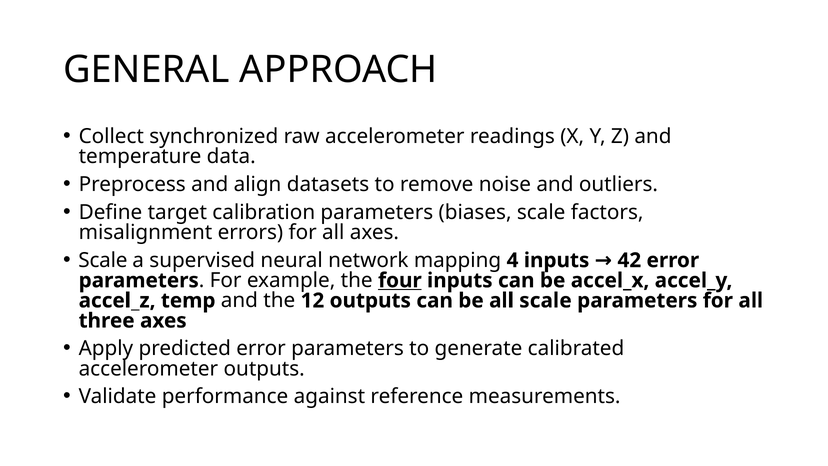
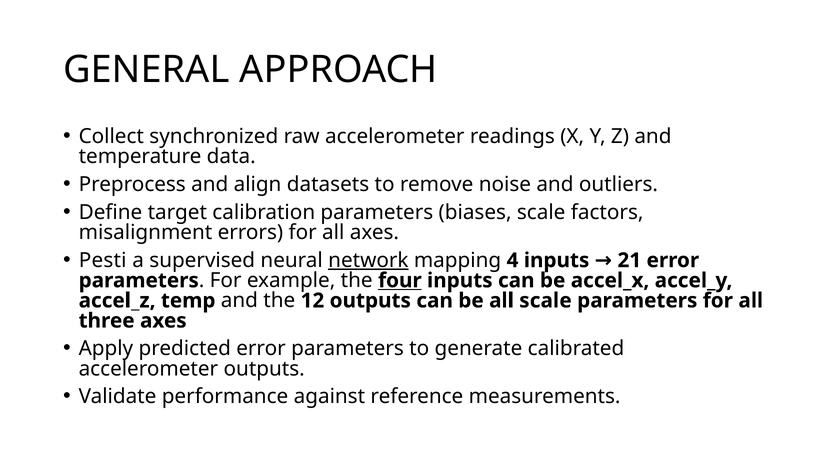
Scale at (103, 260): Scale -> Pesti
network underline: none -> present
42: 42 -> 21
